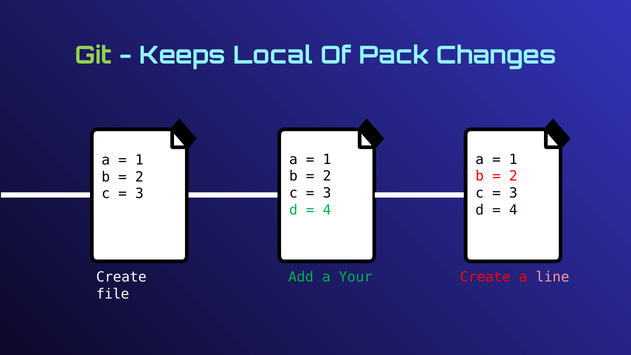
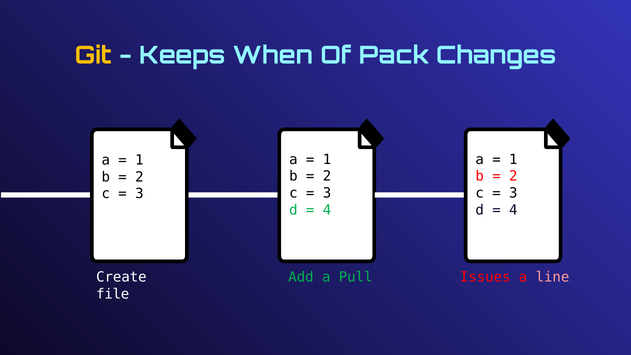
Git colour: light green -> yellow
Local: Local -> When
Your: Your -> Pull
Create at (485, 277): Create -> Issues
